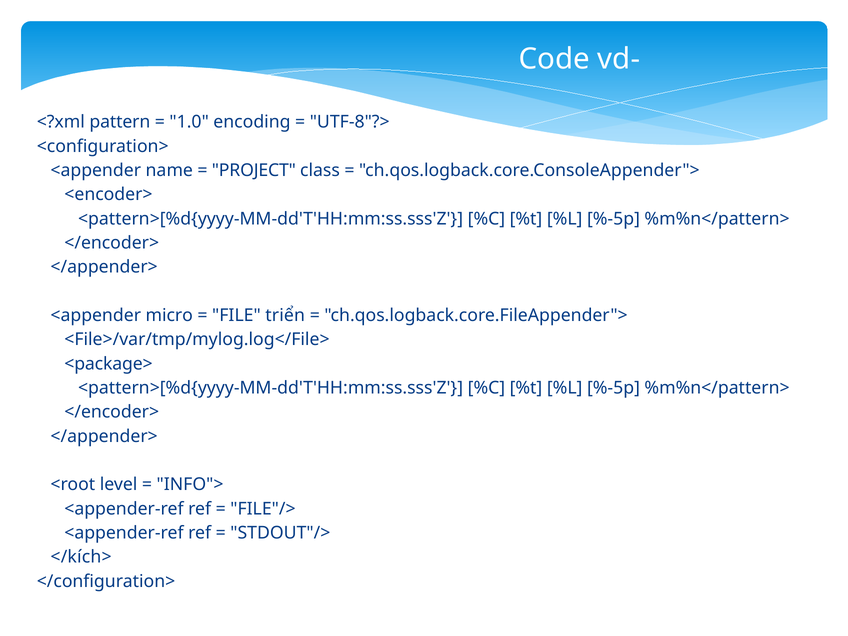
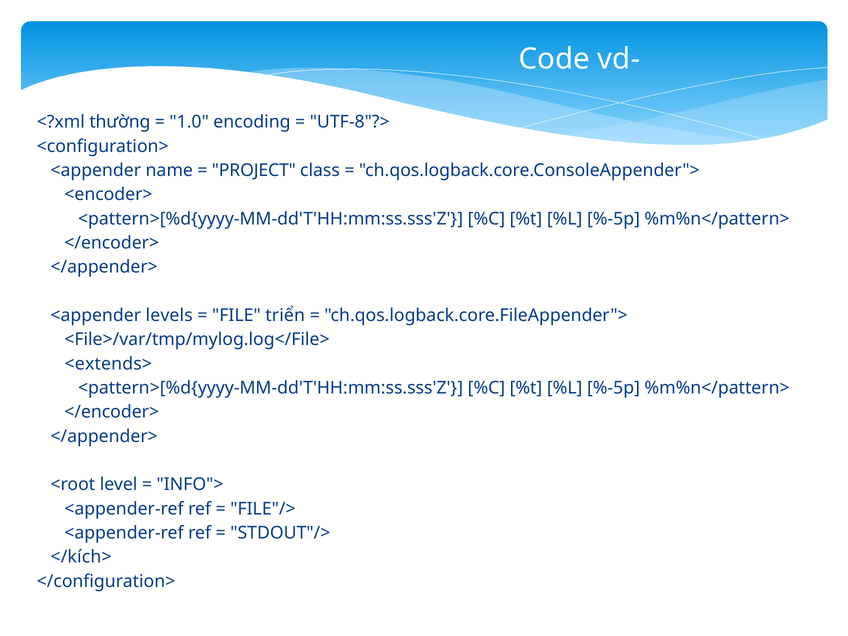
pattern: pattern -> thường
micro: micro -> levels
<package>: <package> -> <extends>
